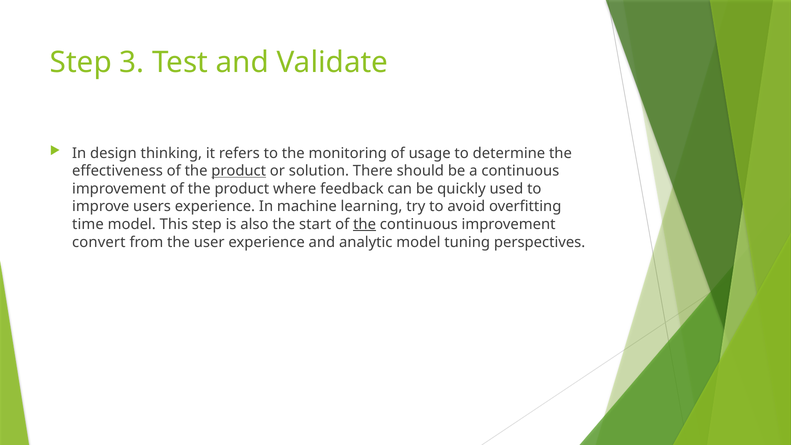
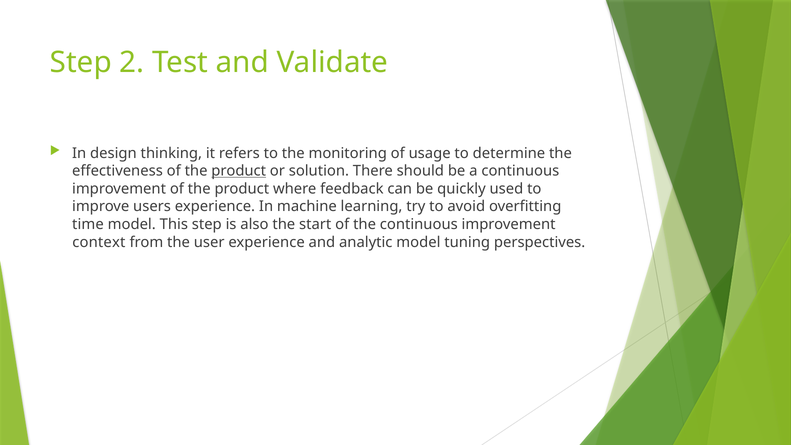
3: 3 -> 2
the at (365, 224) underline: present -> none
convert: convert -> context
